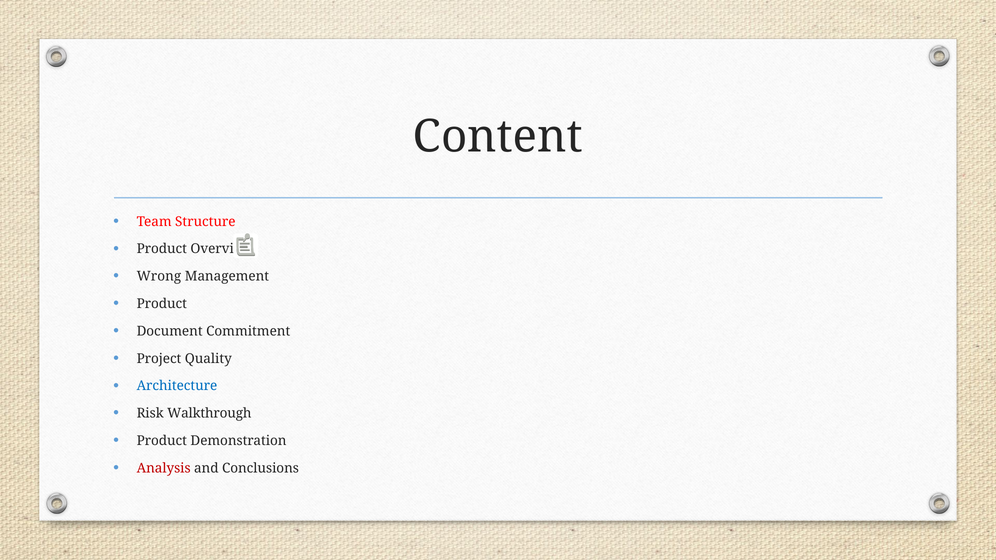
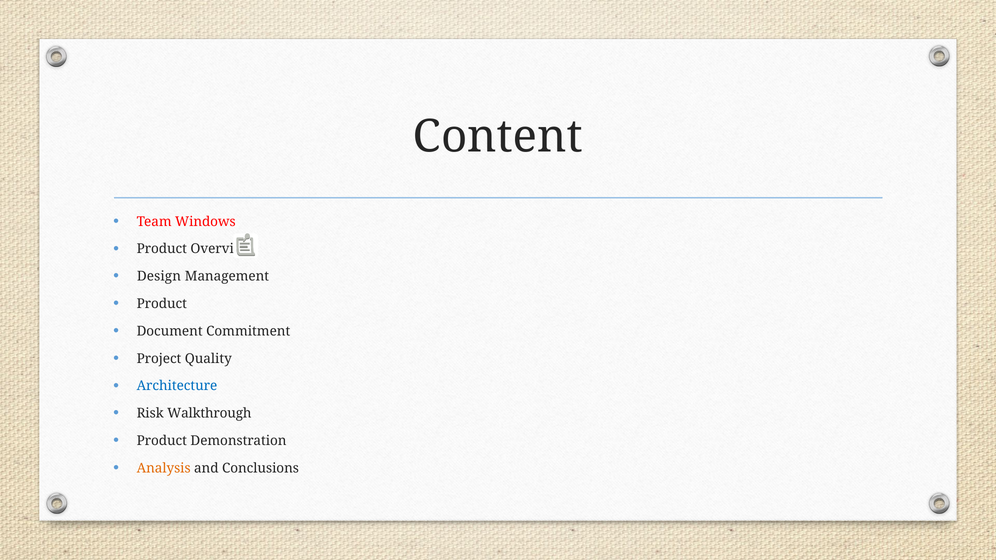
Structure: Structure -> Windows
Wrong: Wrong -> Design
Analysis colour: red -> orange
